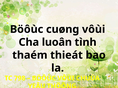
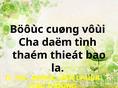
luoân: luoân -> daëm
